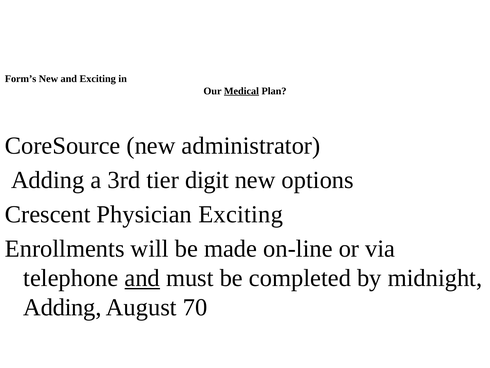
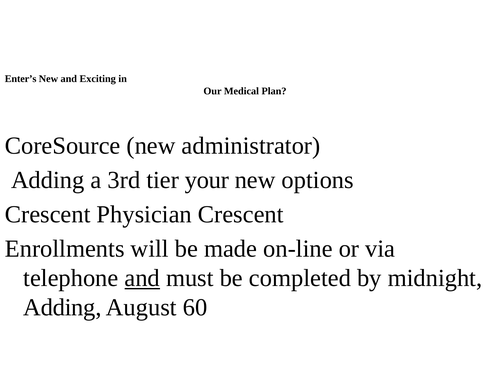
Form’s: Form’s -> Enter’s
Medical underline: present -> none
digit: digit -> your
Physician Exciting: Exciting -> Crescent
70: 70 -> 60
